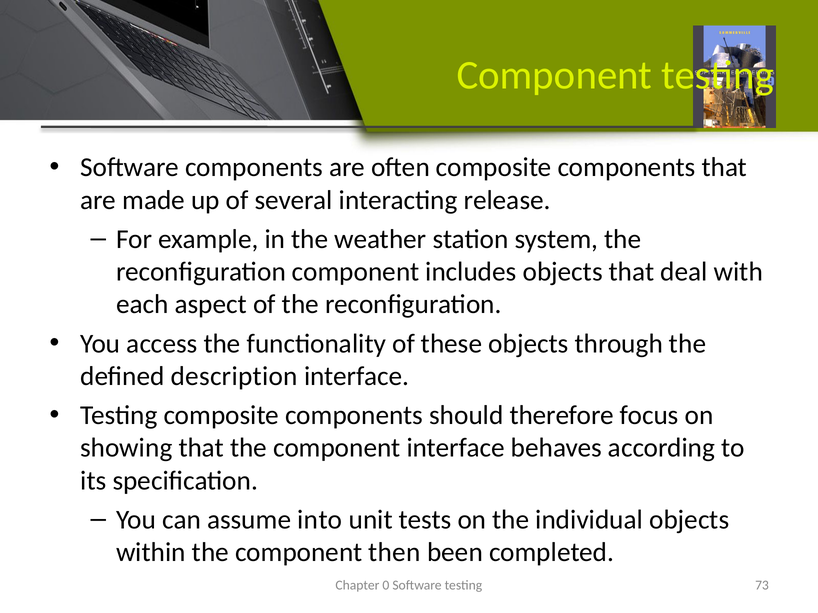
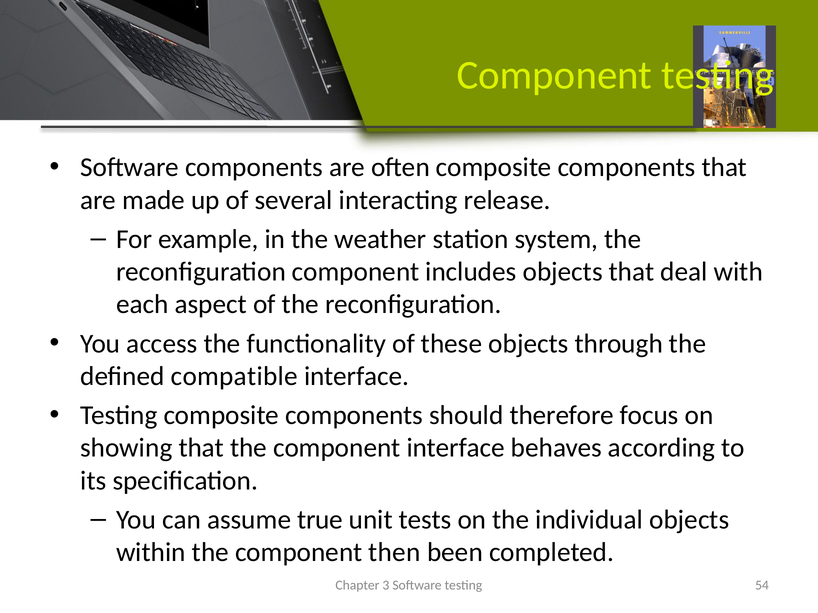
description: description -> compatible
into: into -> true
0: 0 -> 3
73: 73 -> 54
